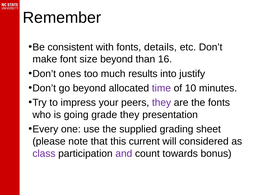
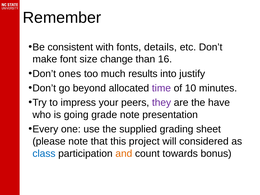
size beyond: beyond -> change
the fonts: fonts -> have
grade they: they -> note
current: current -> project
class colour: purple -> blue
and colour: purple -> orange
